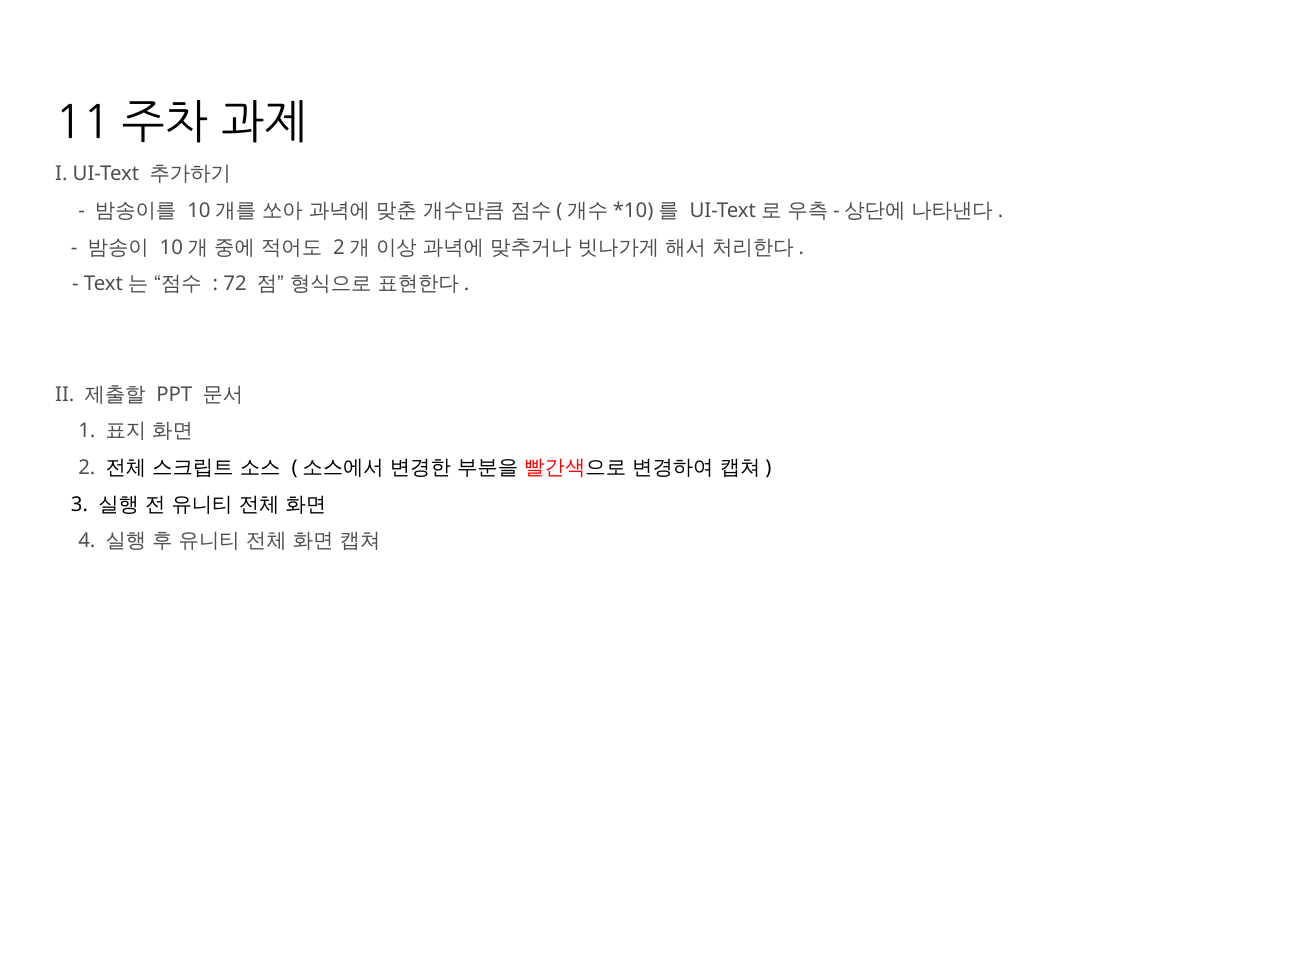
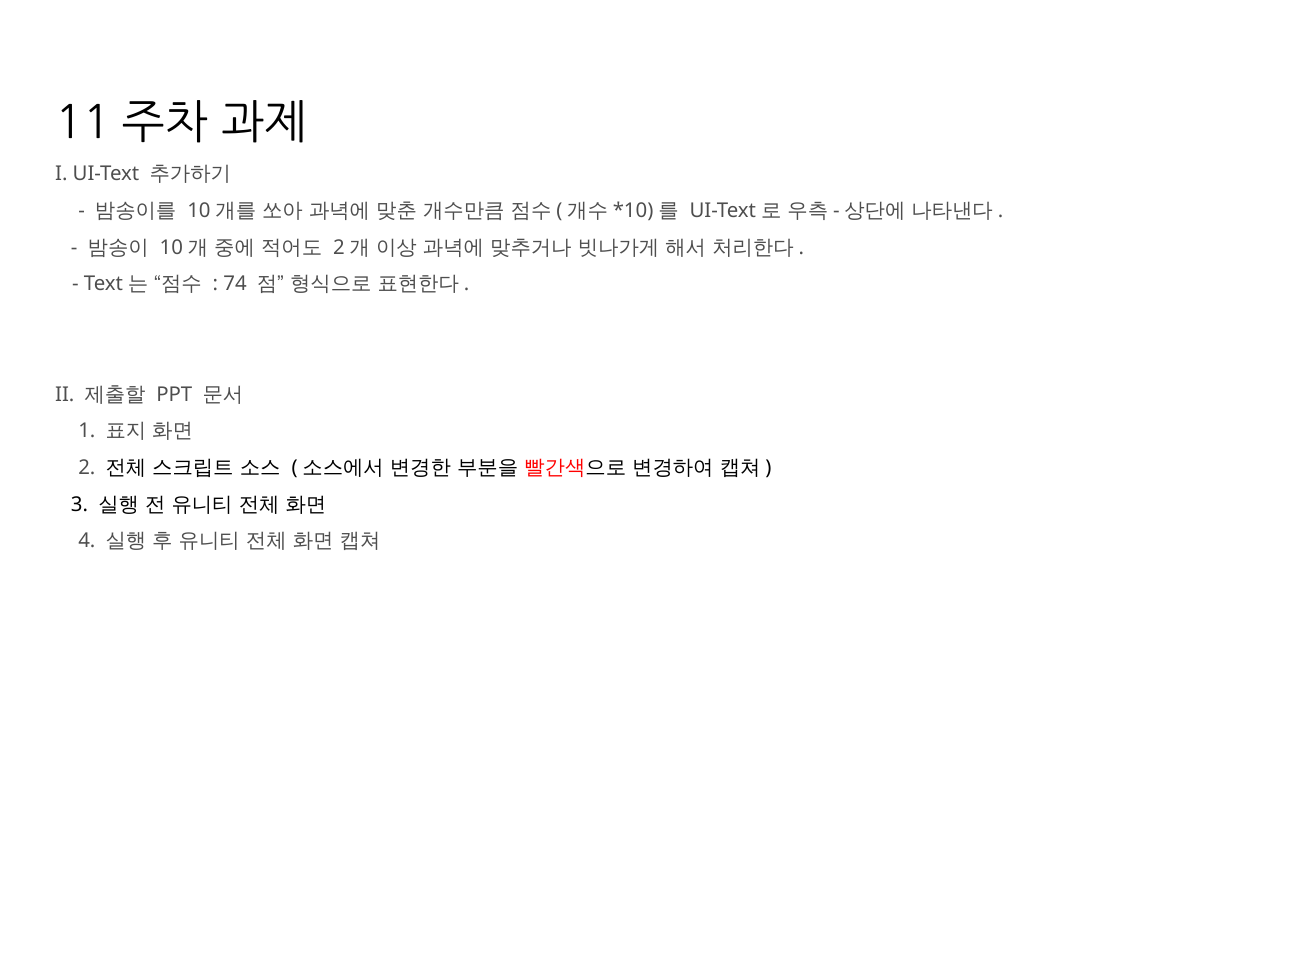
72: 72 -> 74
